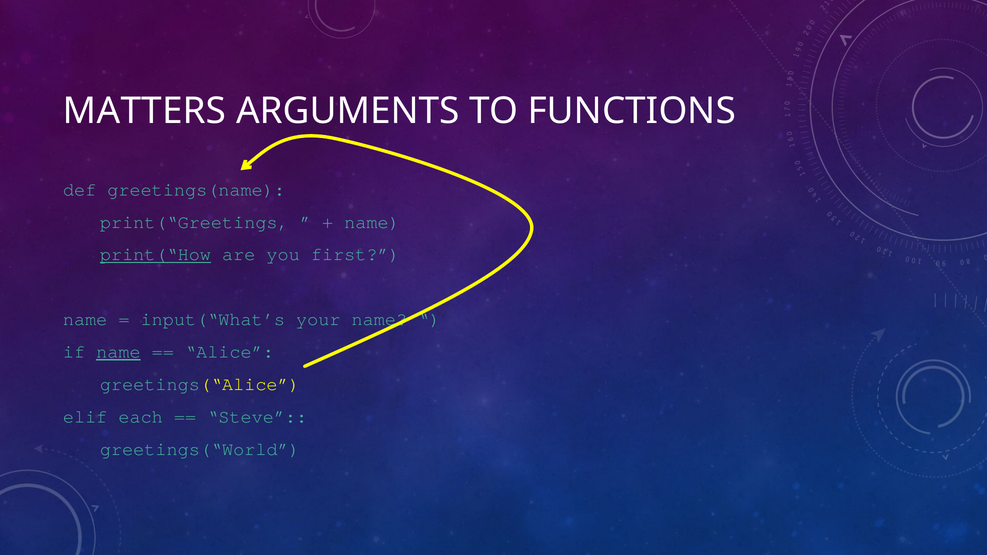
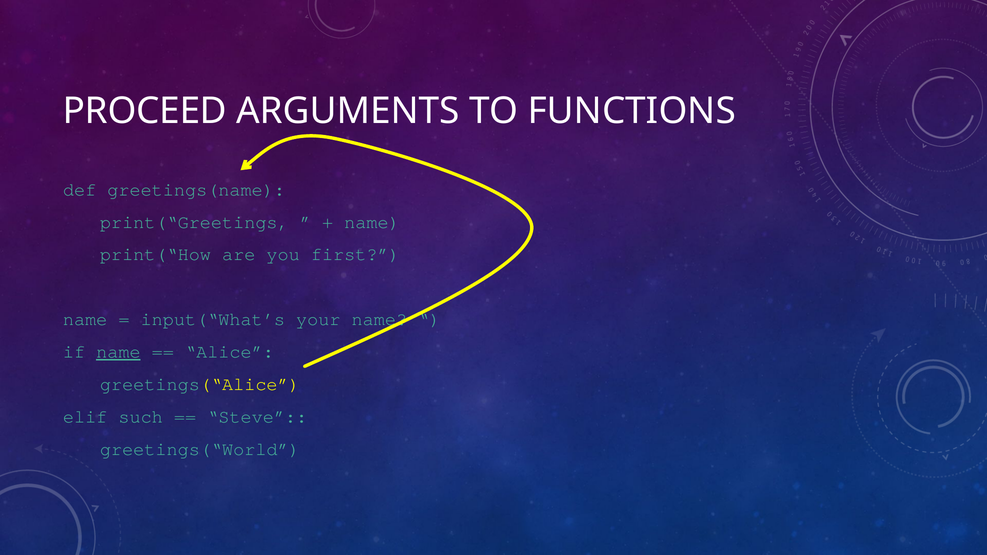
MATTERS: MATTERS -> PROCEED
print(“How underline: present -> none
each: each -> such
